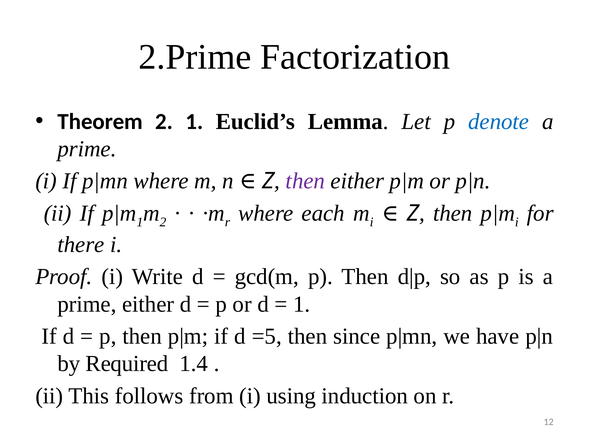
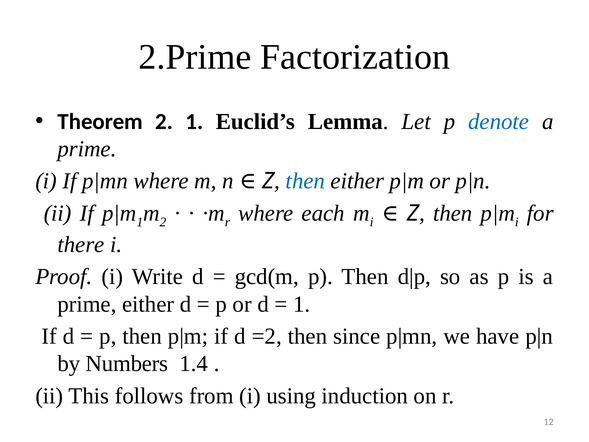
then at (305, 181) colour: purple -> blue
=5: =5 -> =2
Required: Required -> Numbers
